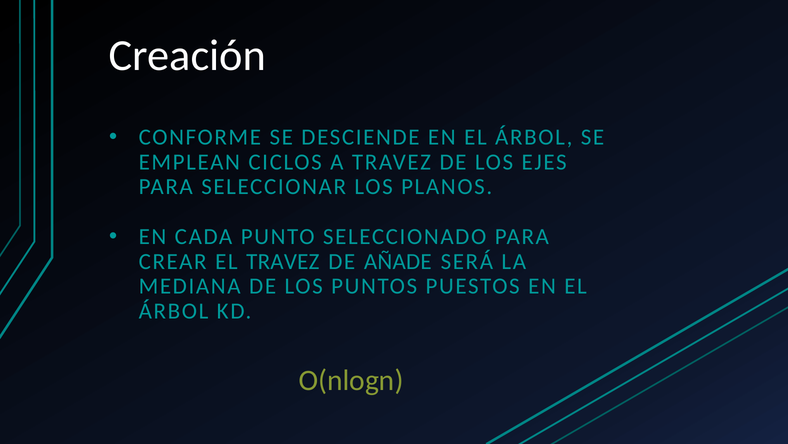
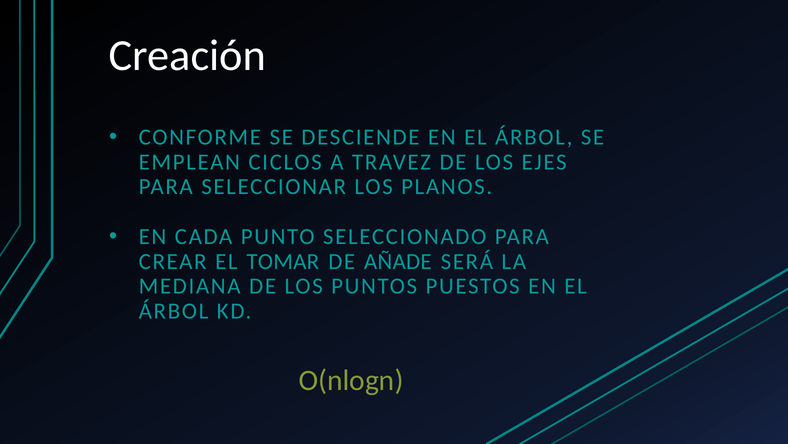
EL TRAVEZ: TRAVEZ -> TOMAR
